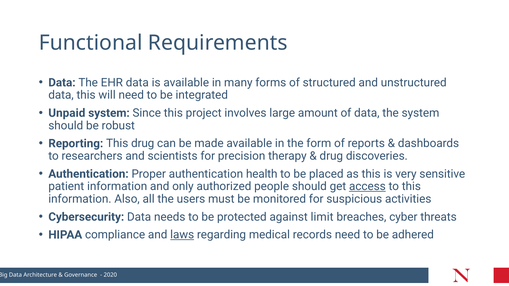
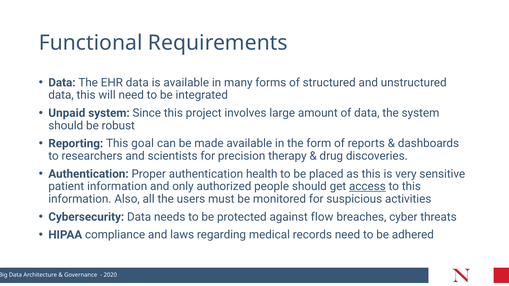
This drug: drug -> goal
limit: limit -> flow
laws underline: present -> none
